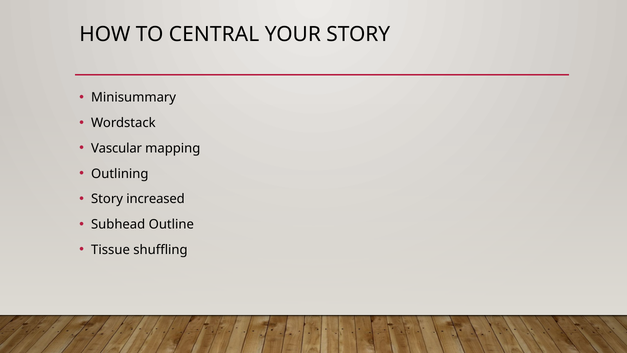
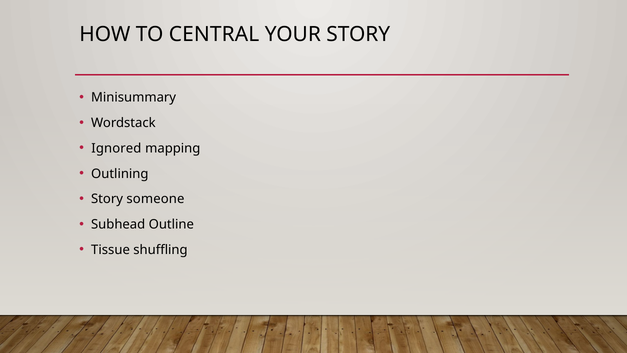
Vascular: Vascular -> Ignored
increased: increased -> someone
